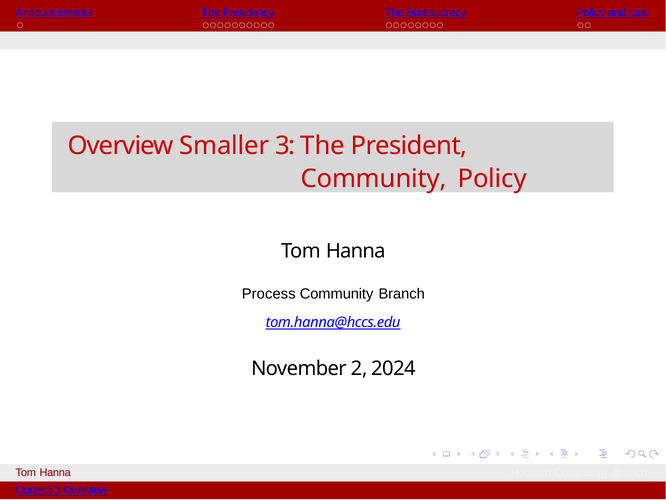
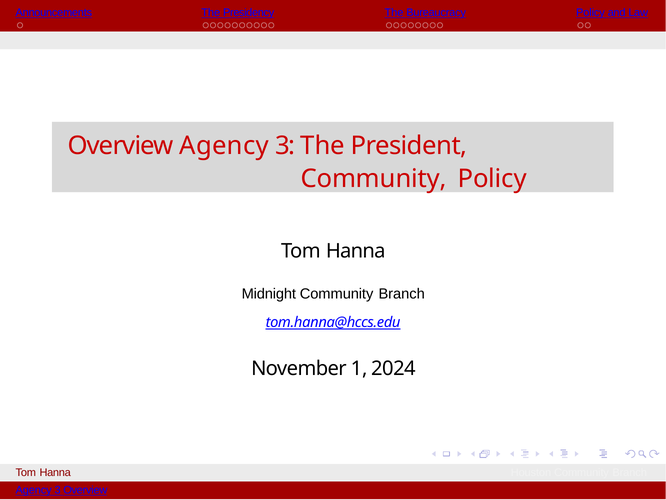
Overview Smaller: Smaller -> Agency
Process: Process -> Midnight
2: 2 -> 1
Current at (34, 490): Current -> Agency
